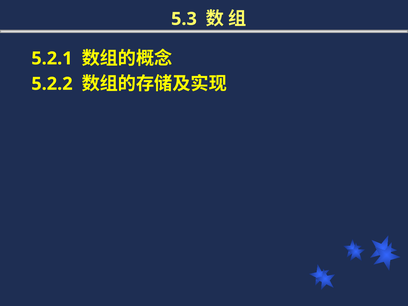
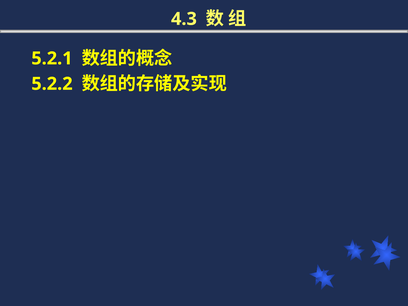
5.3: 5.3 -> 4.3
